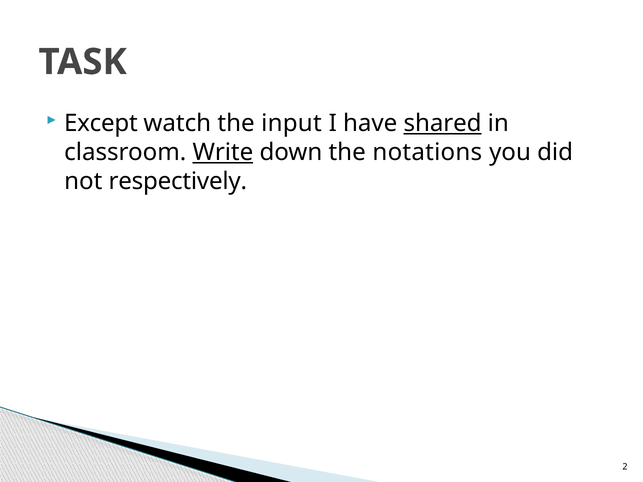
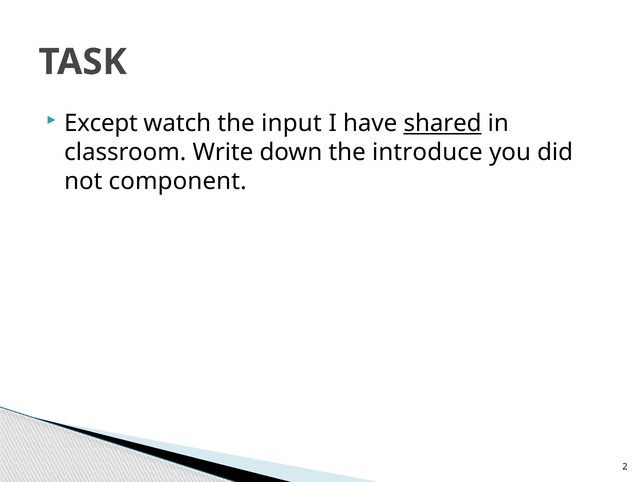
Write underline: present -> none
notations: notations -> introduce
respectively: respectively -> component
